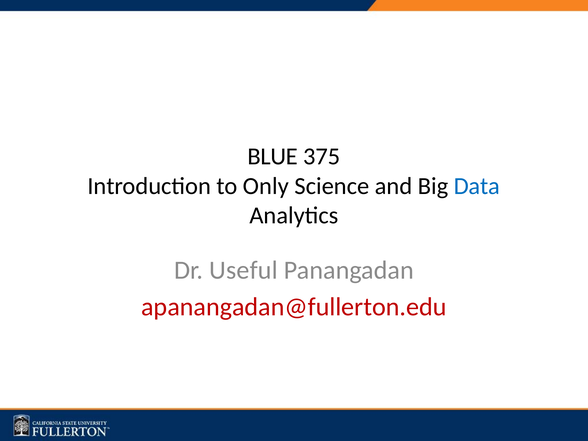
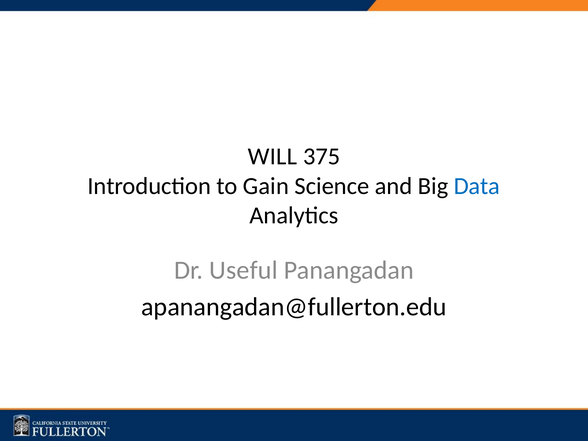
BLUE: BLUE -> WILL
Only: Only -> Gain
apanangadan@fullerton.edu colour: red -> black
